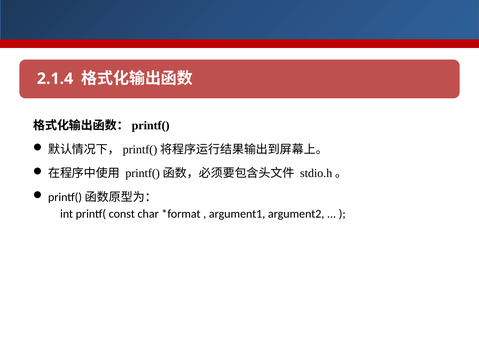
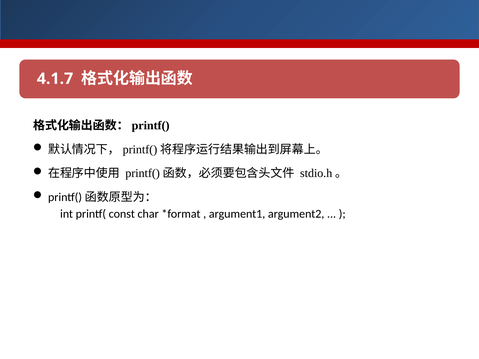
2.1.4: 2.1.4 -> 4.1.7
